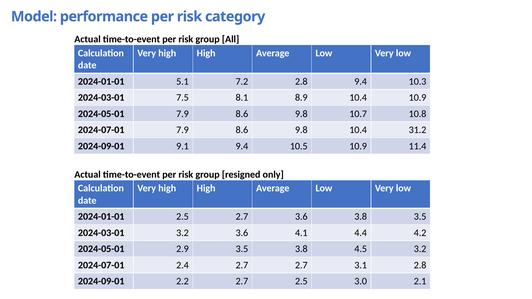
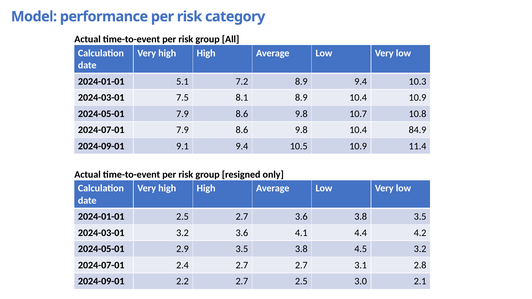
7.2 2.8: 2.8 -> 8.9
31.2: 31.2 -> 84.9
